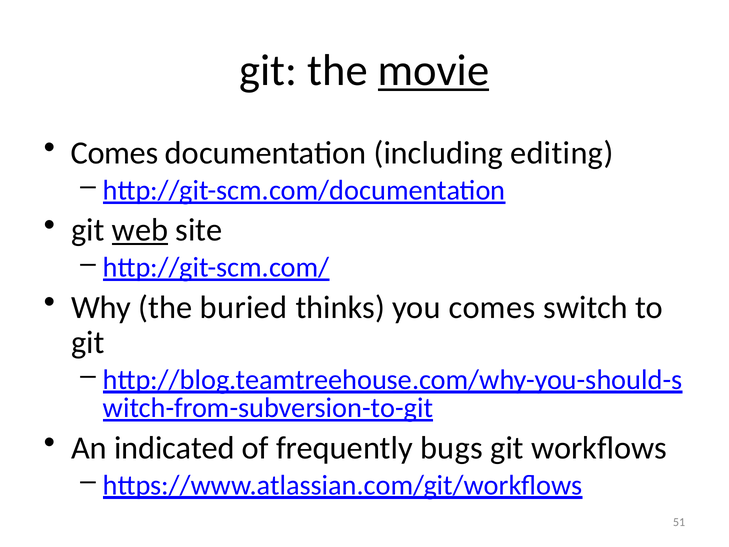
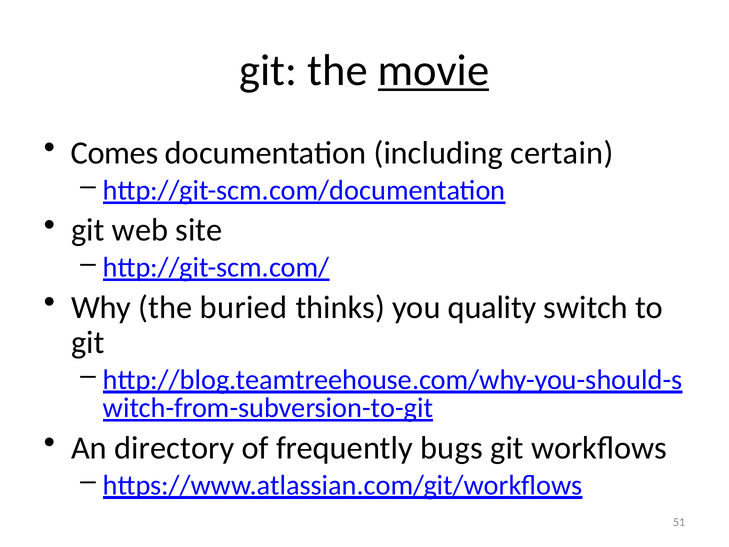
editing: editing -> certain
web underline: present -> none
you comes: comes -> quality
indicated: indicated -> directory
